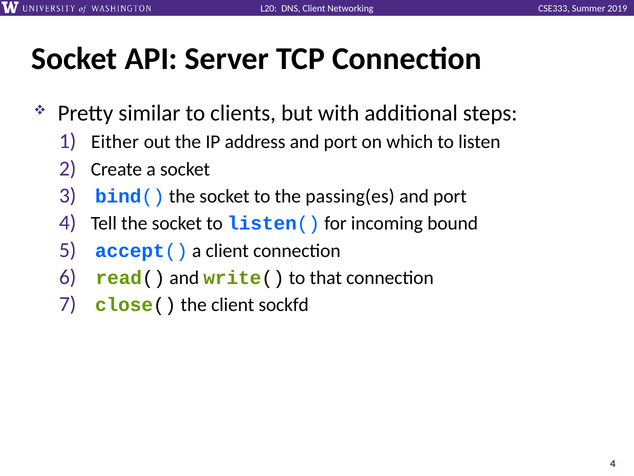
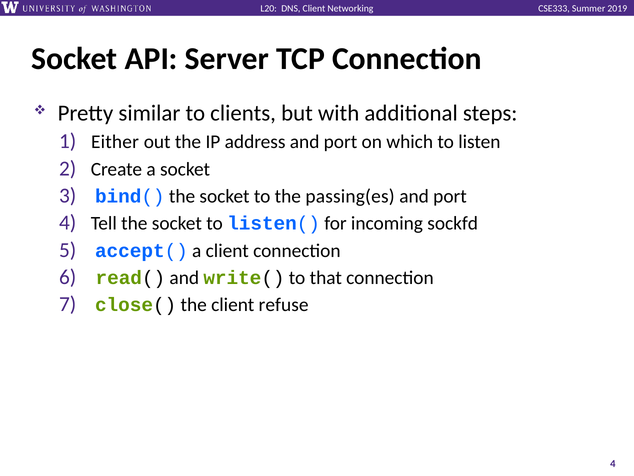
bound: bound -> sockfd
sockfd: sockfd -> refuse
